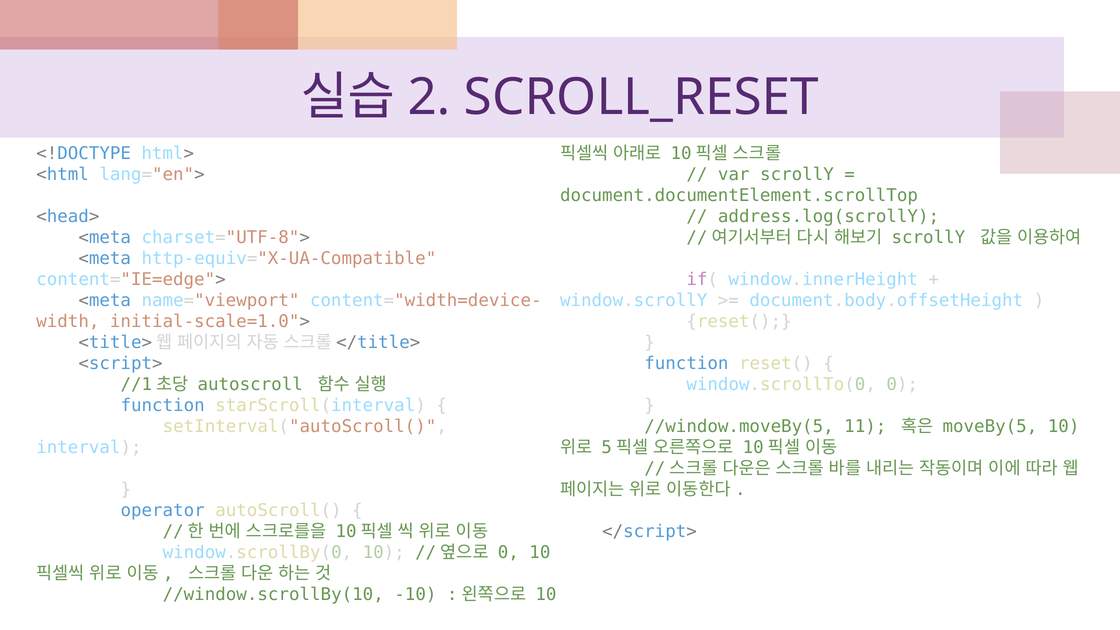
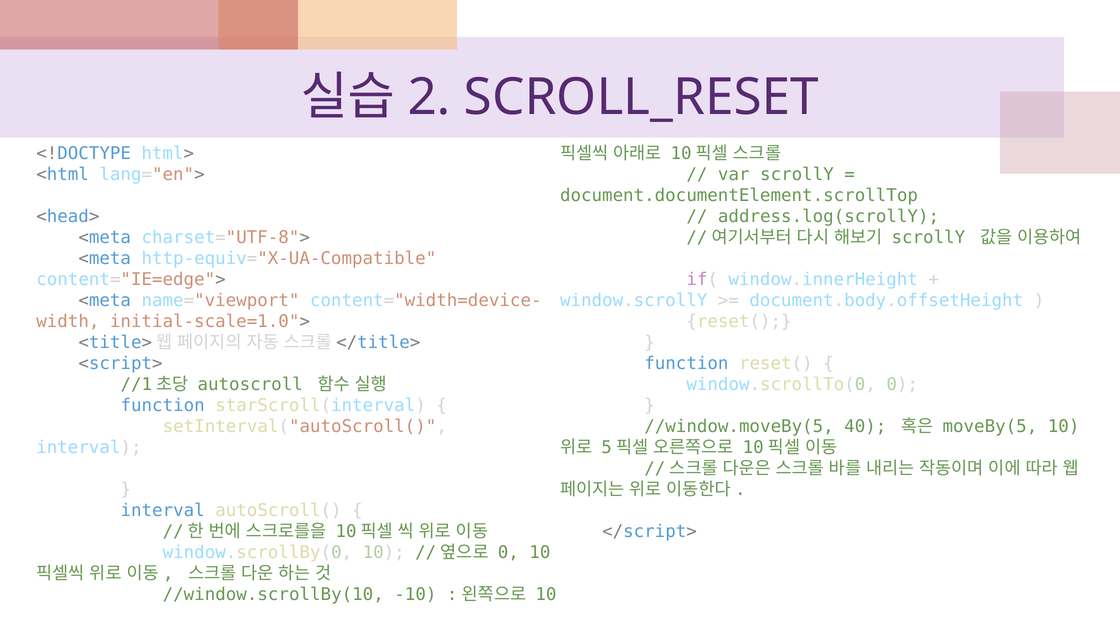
11: 11 -> 40
operator at (163, 511): operator -> interval
